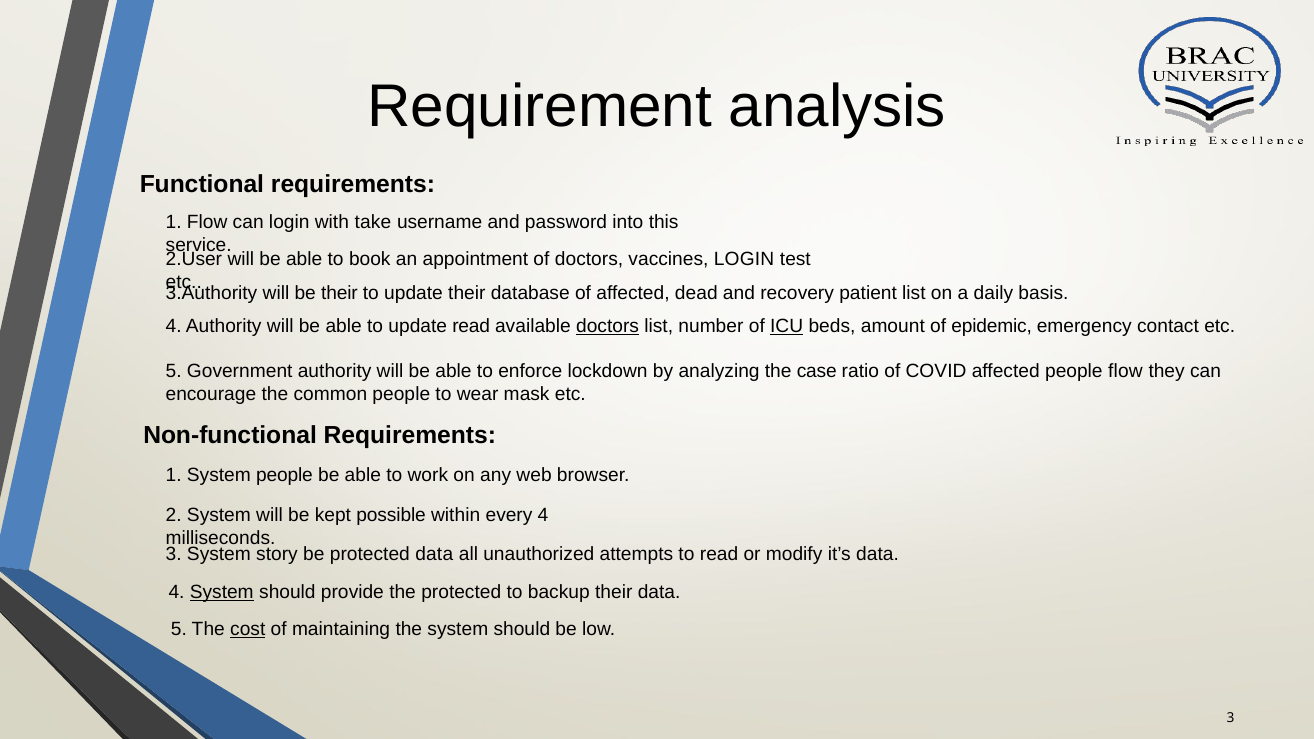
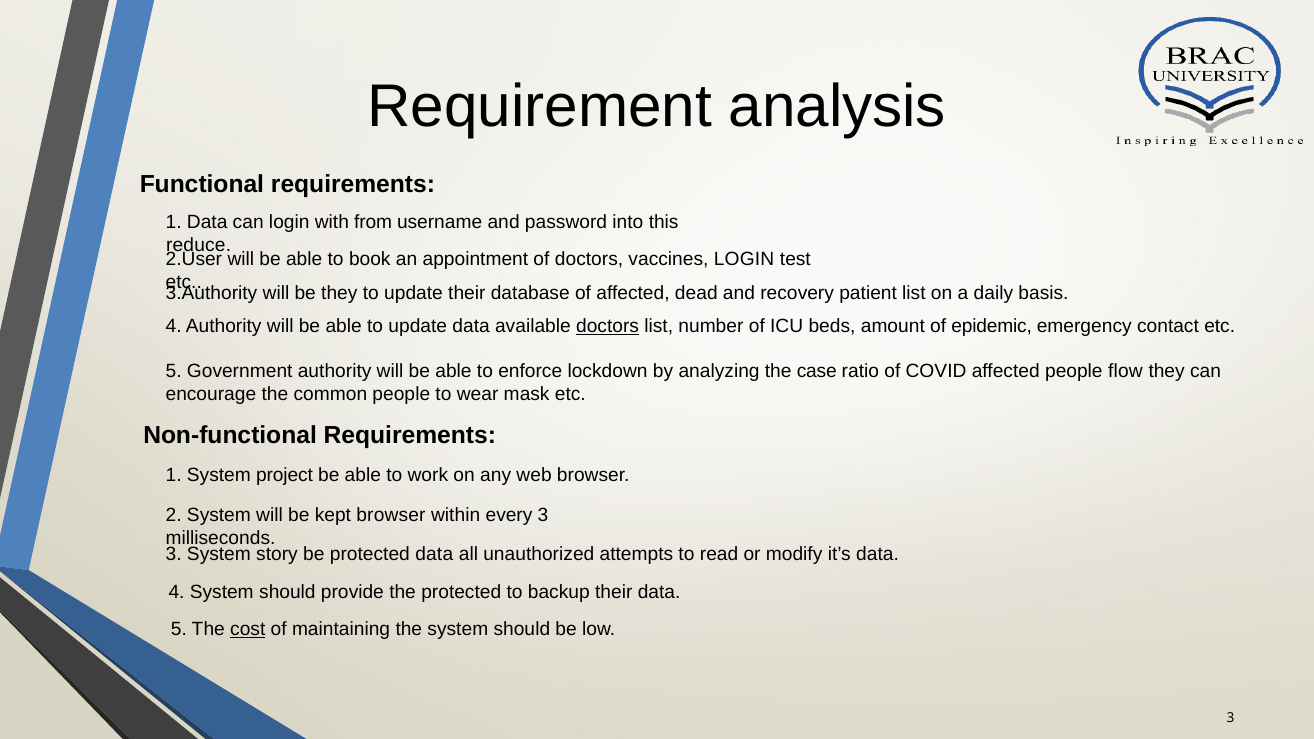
1 Flow: Flow -> Data
take: take -> from
service: service -> reduce
be their: their -> they
update read: read -> data
ICU underline: present -> none
System people: people -> project
kept possible: possible -> browser
every 4: 4 -> 3
System at (222, 592) underline: present -> none
